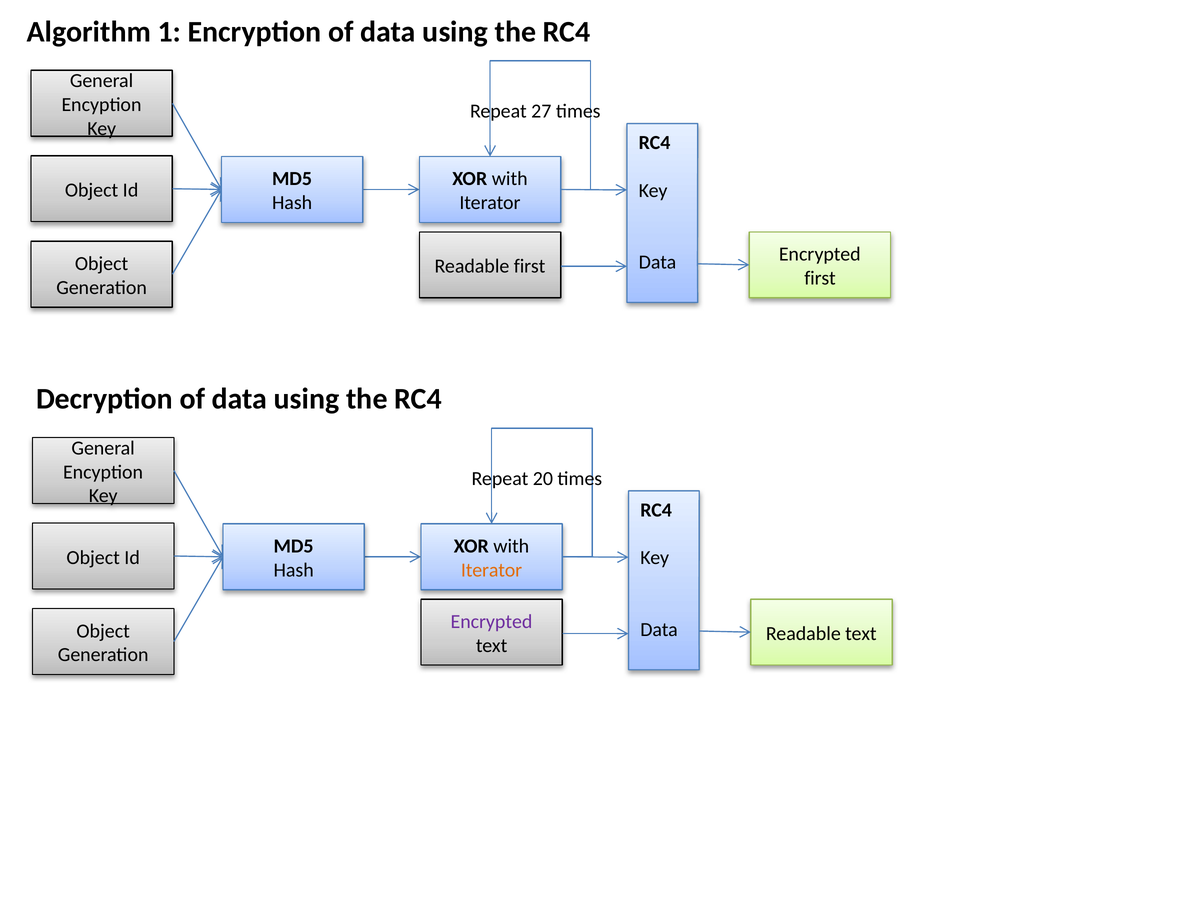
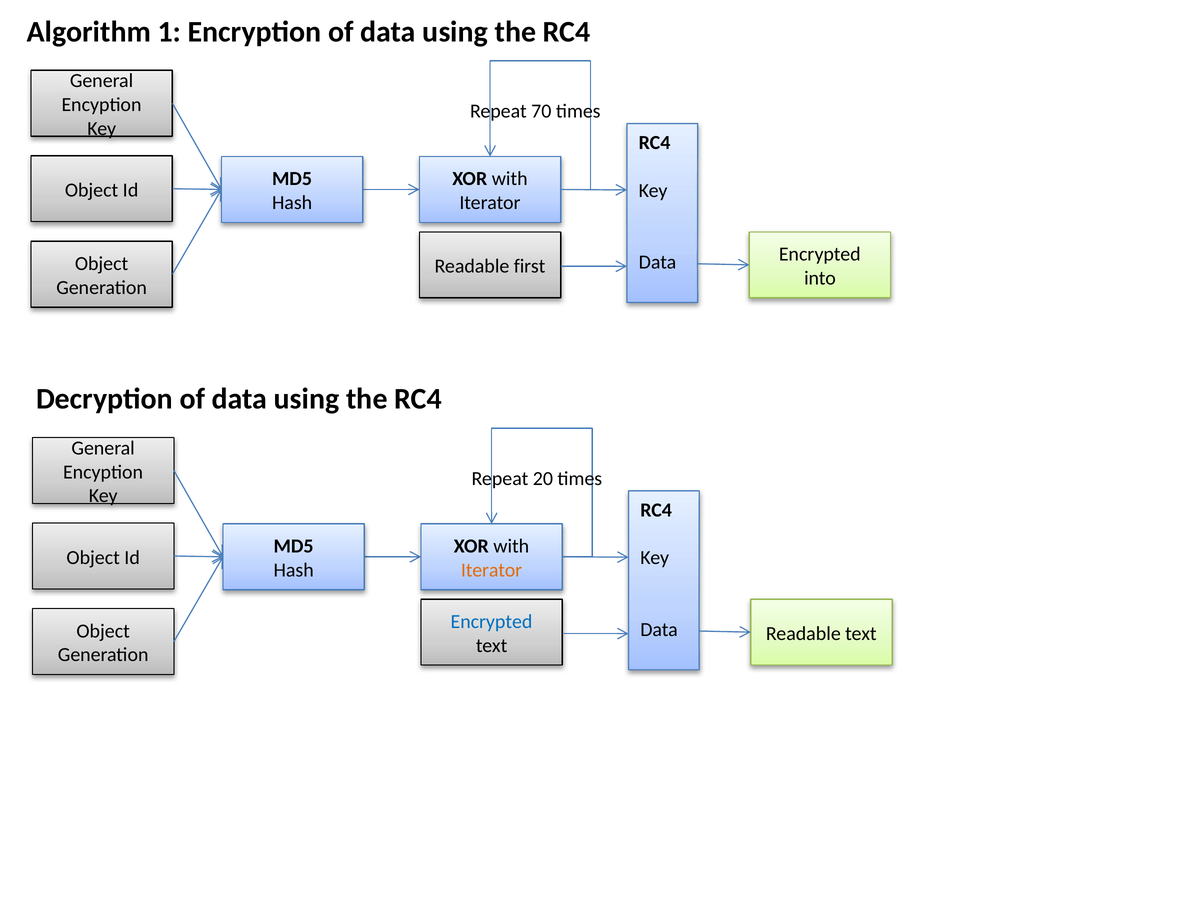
27: 27 -> 70
first at (820, 278): first -> into
Encrypted at (491, 622) colour: purple -> blue
